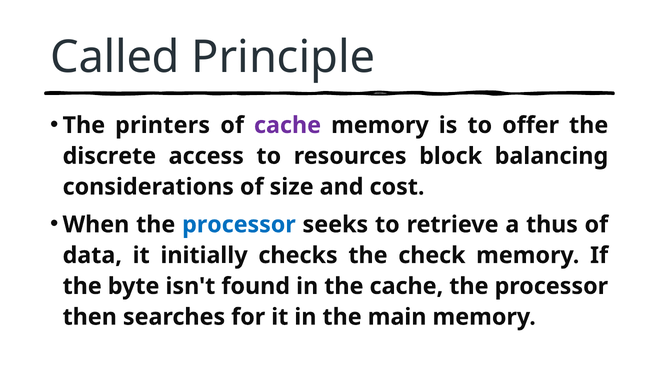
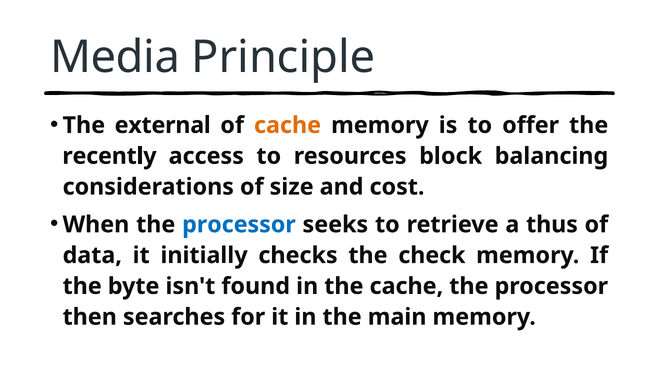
Called: Called -> Media
printers: printers -> external
cache at (288, 125) colour: purple -> orange
discrete: discrete -> recently
